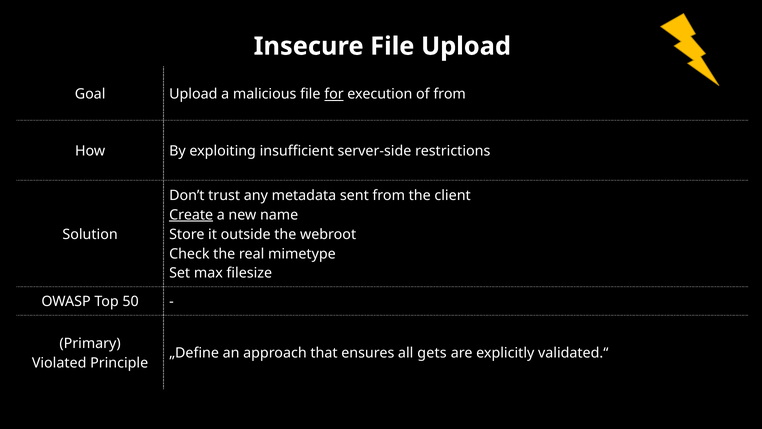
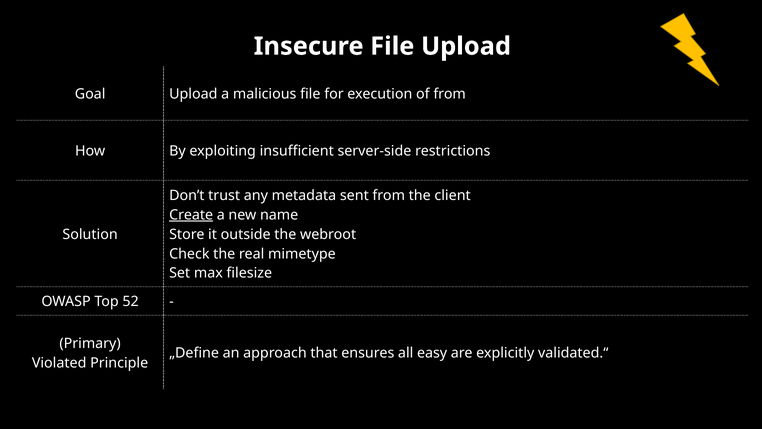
for underline: present -> none
50: 50 -> 52
gets: gets -> easy
